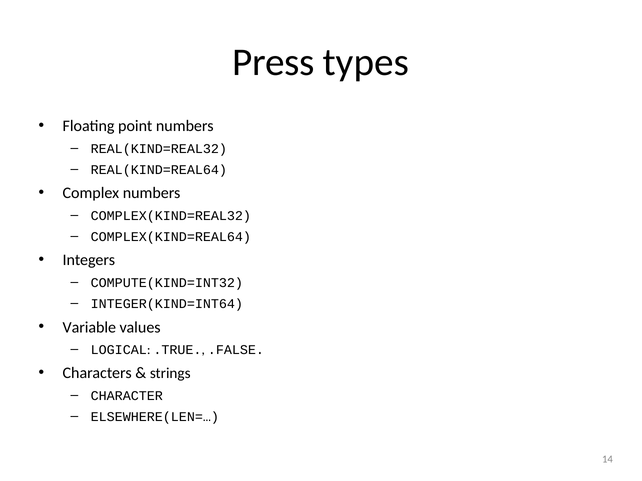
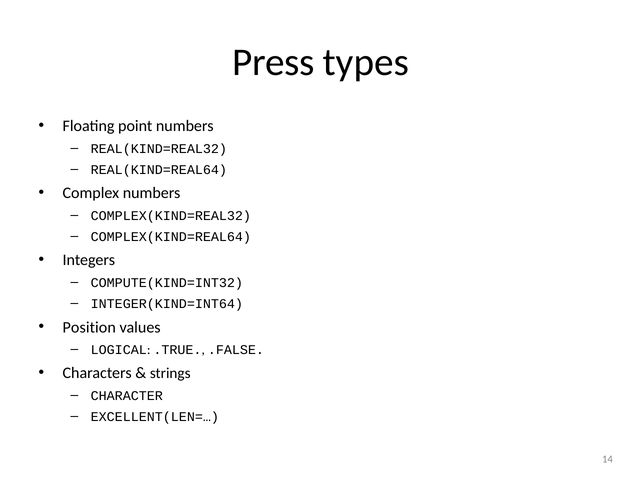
Variable: Variable -> Position
ELSEWHERE(LEN=…: ELSEWHERE(LEN=… -> EXCELLENT(LEN=…
